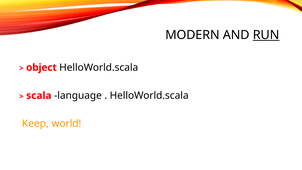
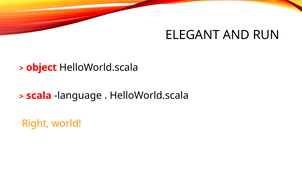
MODERN: MODERN -> ELEGANT
RUN underline: present -> none
Keep: Keep -> Right
